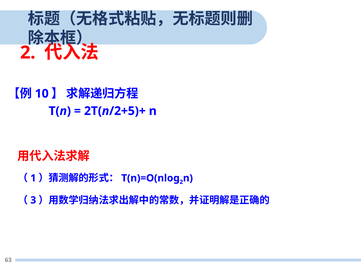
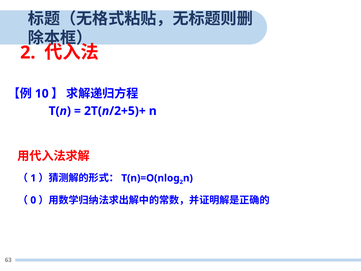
3: 3 -> 0
